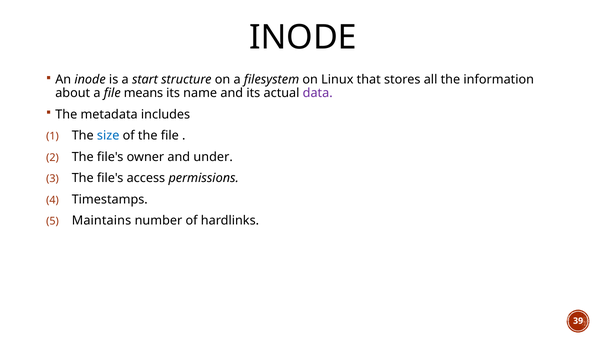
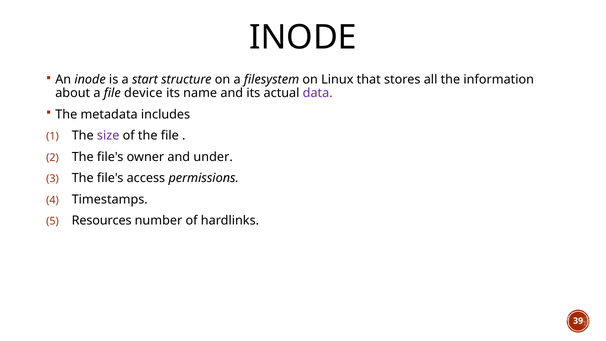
means: means -> device
size colour: blue -> purple
Maintains: Maintains -> Resources
